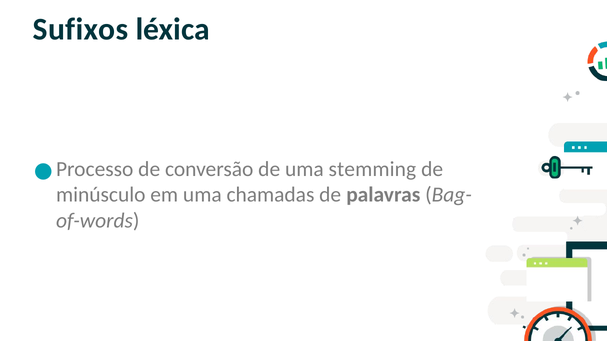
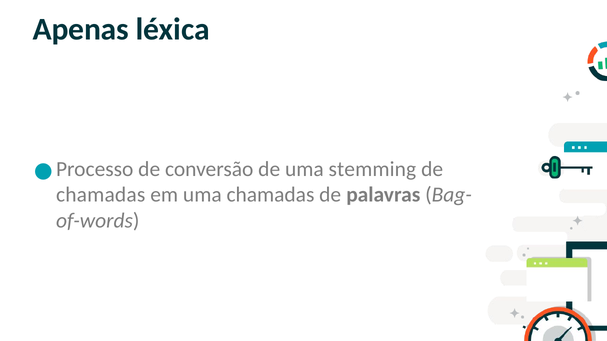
Sufixos: Sufixos -> Apenas
minúsculo at (101, 195): minúsculo -> chamadas
